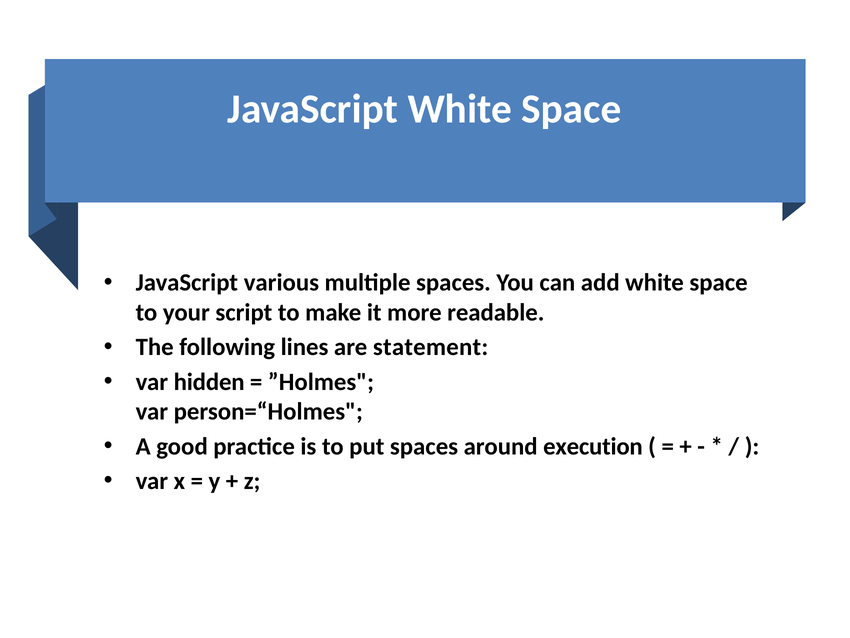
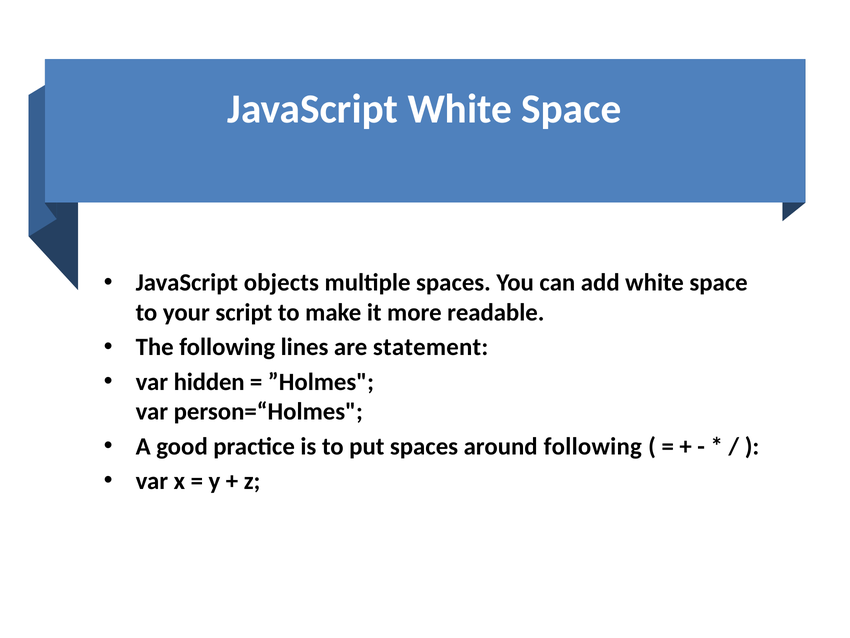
various: various -> objects
around execution: execution -> following
